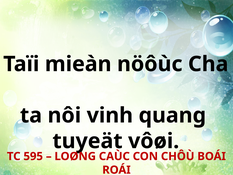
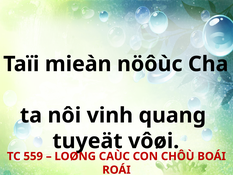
595: 595 -> 559
